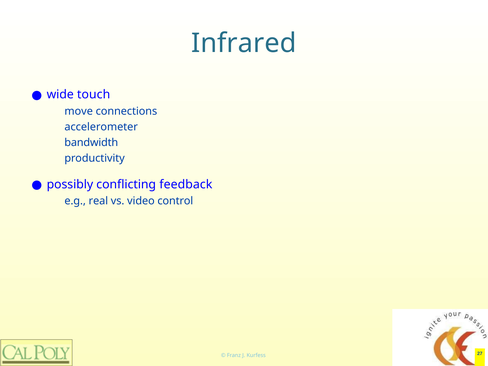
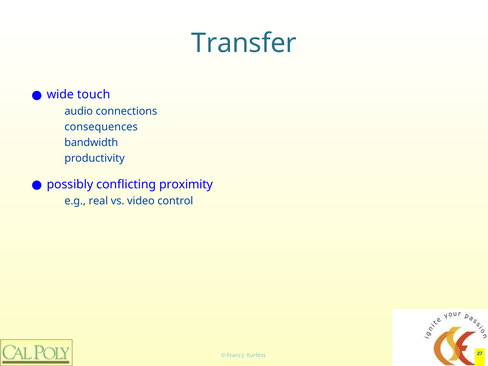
Infrared: Infrared -> Transfer
move: move -> audio
accelerometer: accelerometer -> consequences
feedback: feedback -> proximity
